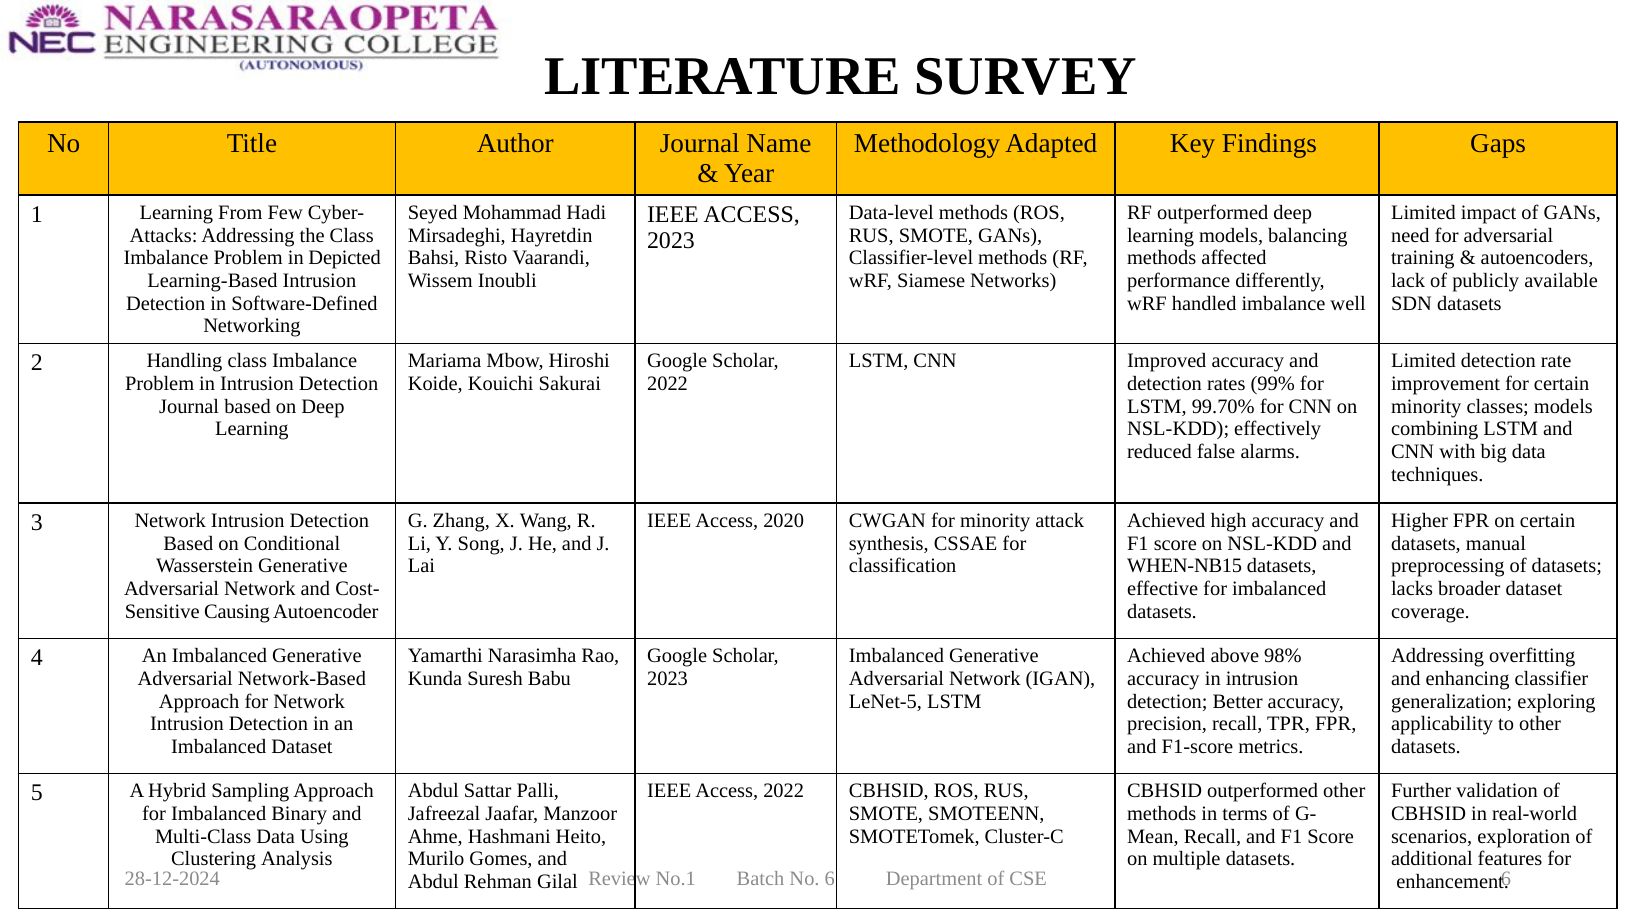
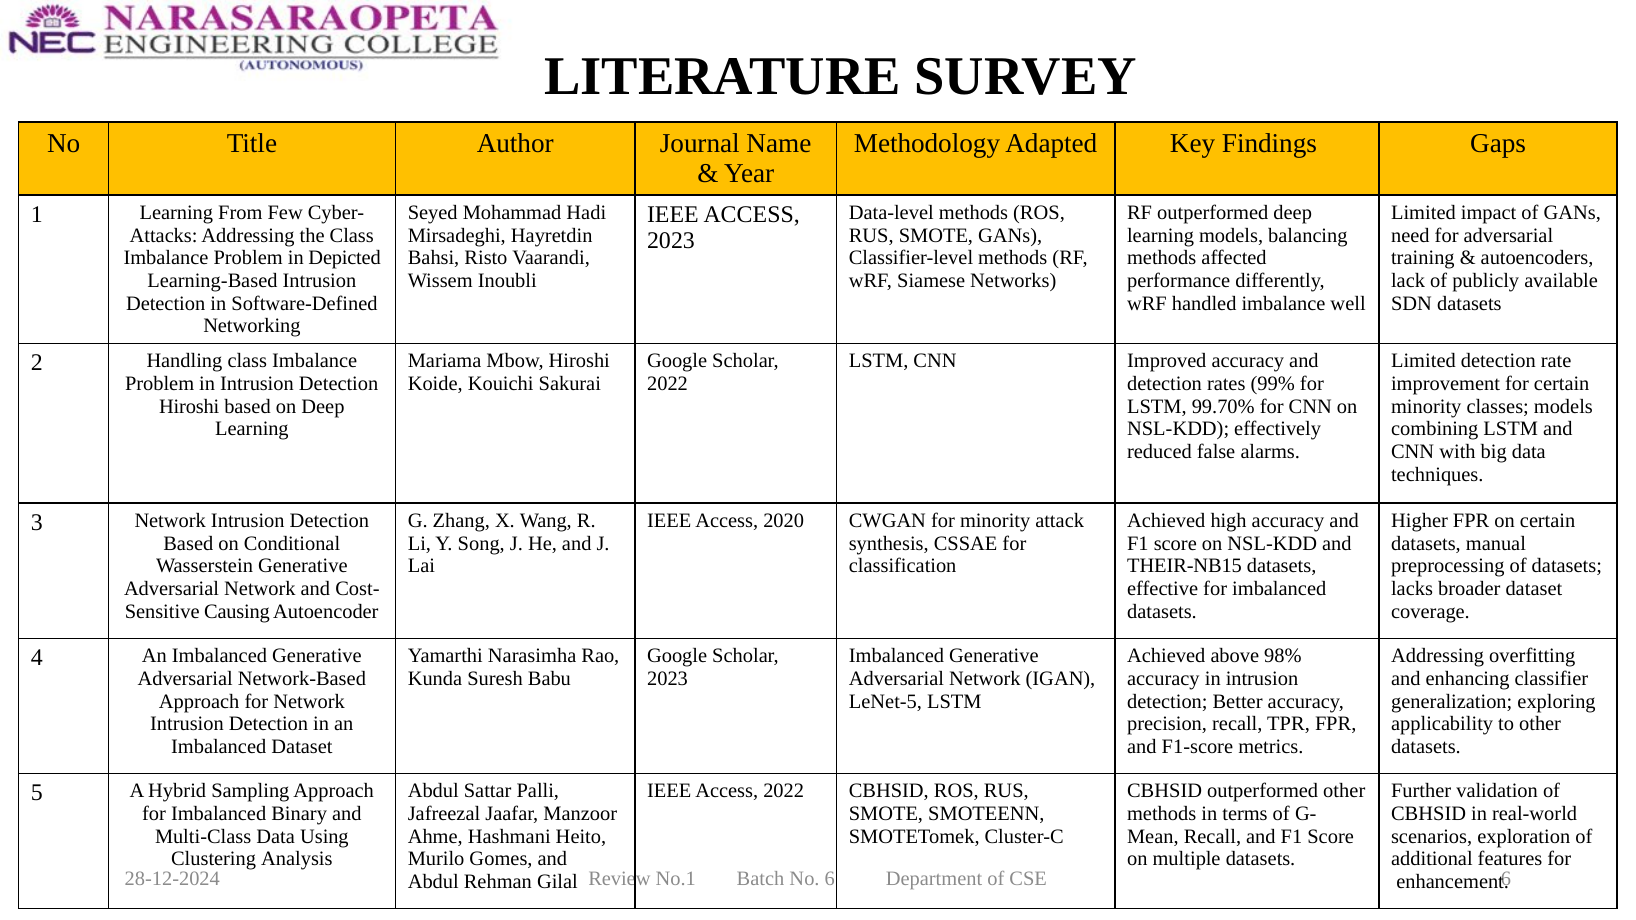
Journal at (189, 407): Journal -> Hiroshi
WHEN-NB15: WHEN-NB15 -> THEIR-NB15
